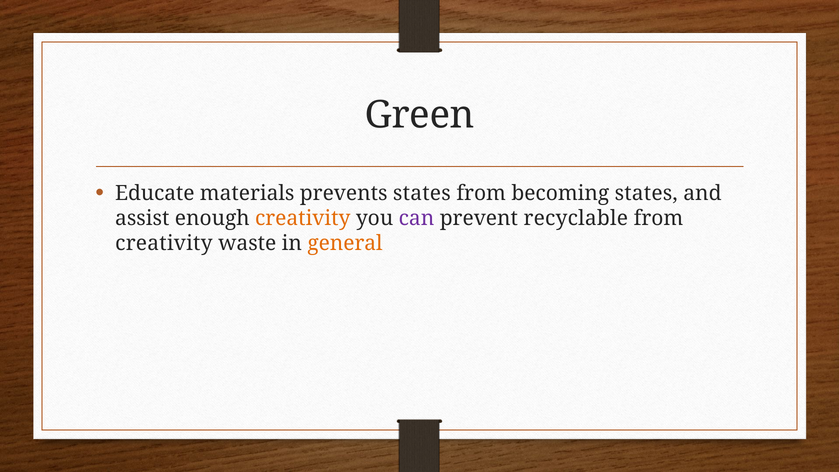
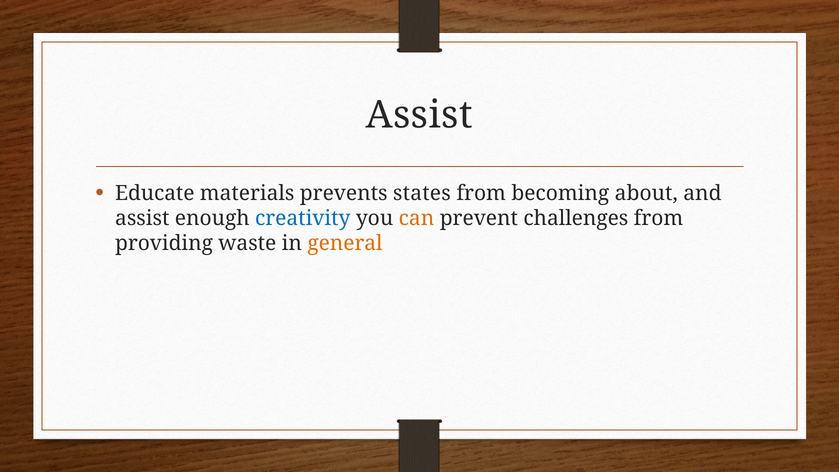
Green at (420, 115): Green -> Assist
becoming states: states -> about
creativity at (303, 218) colour: orange -> blue
can colour: purple -> orange
recyclable: recyclable -> challenges
creativity at (164, 244): creativity -> providing
